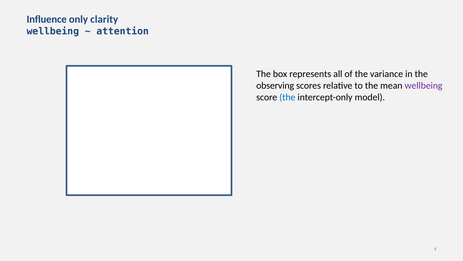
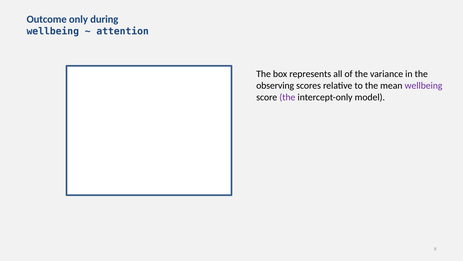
Influence: Influence -> Outcome
clarity: clarity -> during
the at (287, 97) colour: blue -> purple
